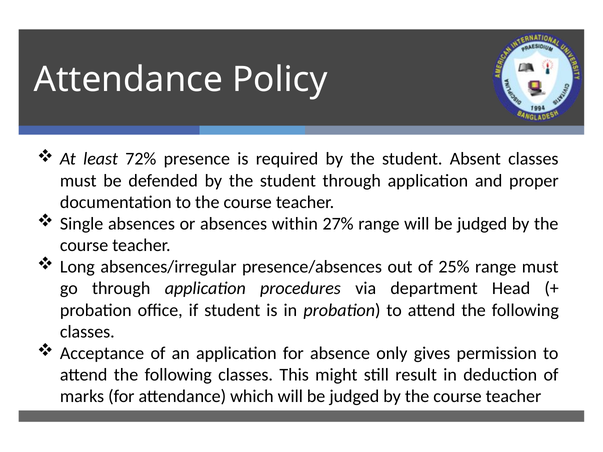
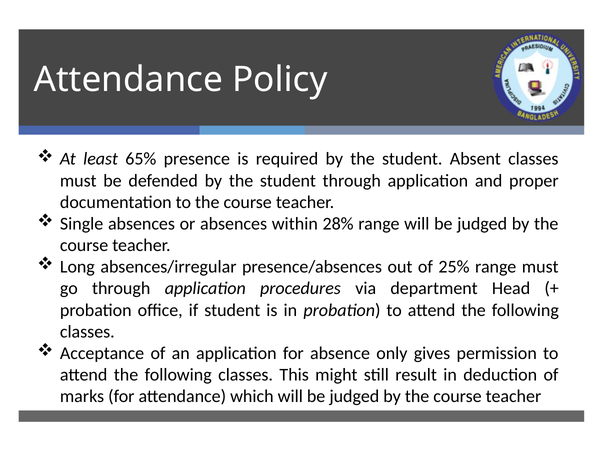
72%: 72% -> 65%
27%: 27% -> 28%
